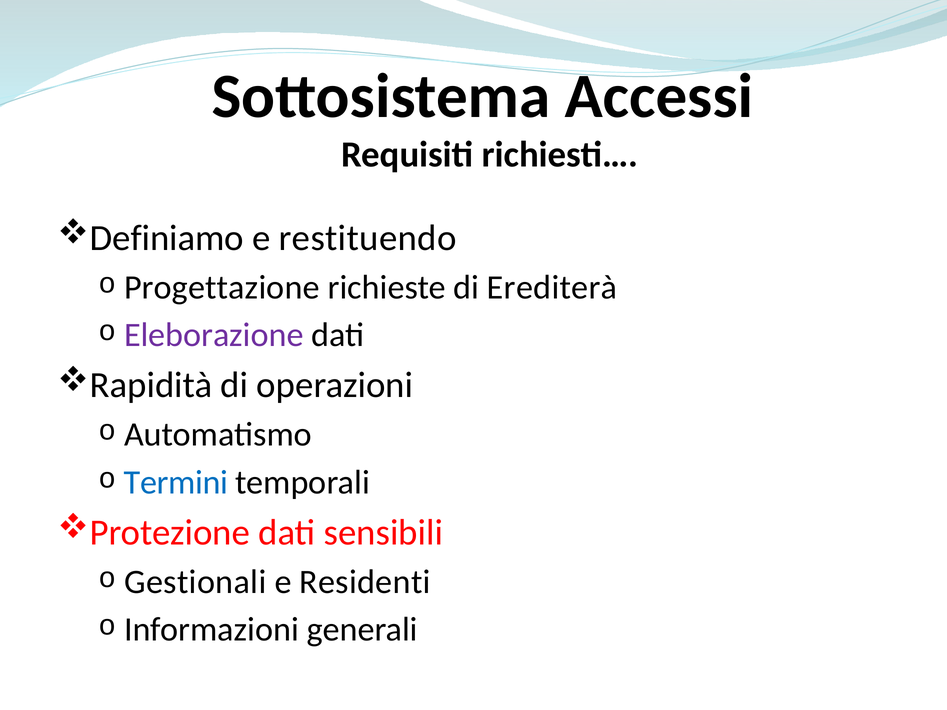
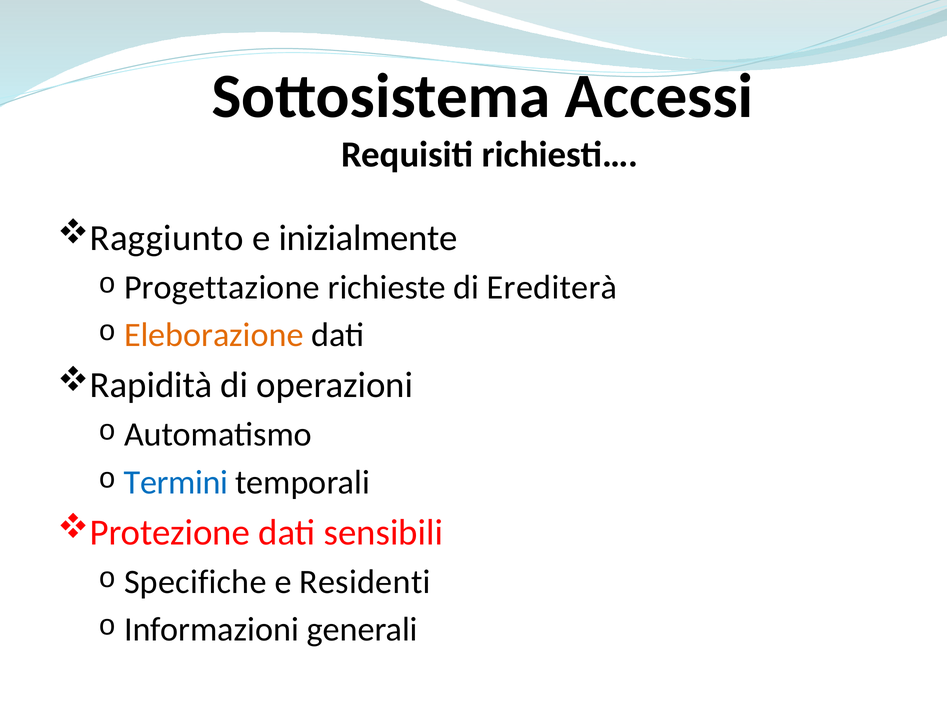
Definiamo: Definiamo -> Raggiunto
restituendo: restituendo -> inizialmente
Eleborazione colour: purple -> orange
Gestionali: Gestionali -> Specifiche
